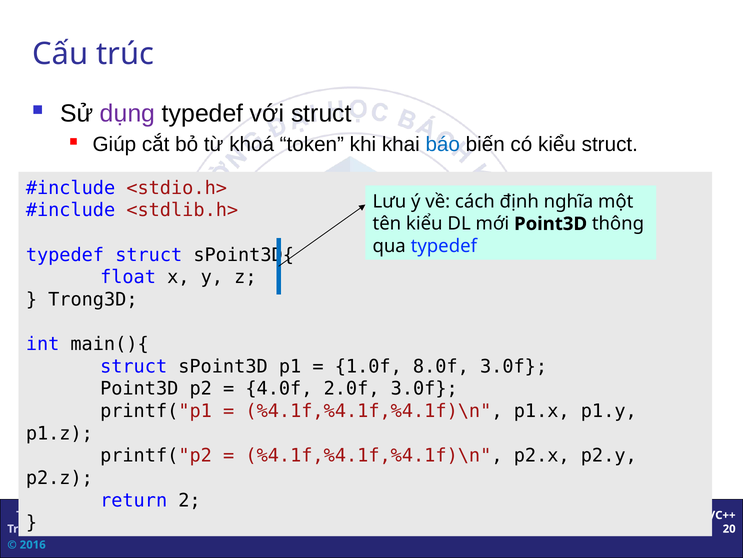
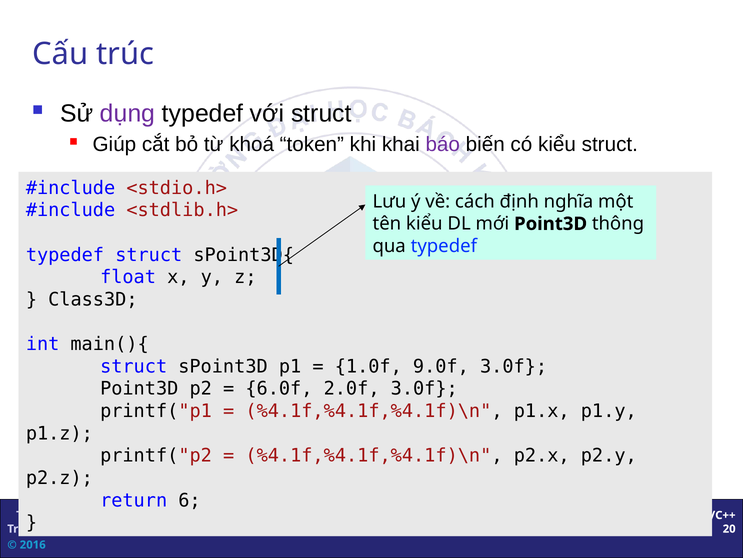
báo colour: blue -> purple
Trong3D: Trong3D -> Class3D
8.0f: 8.0f -> 9.0f
4.0f: 4.0f -> 6.0f
2: 2 -> 6
